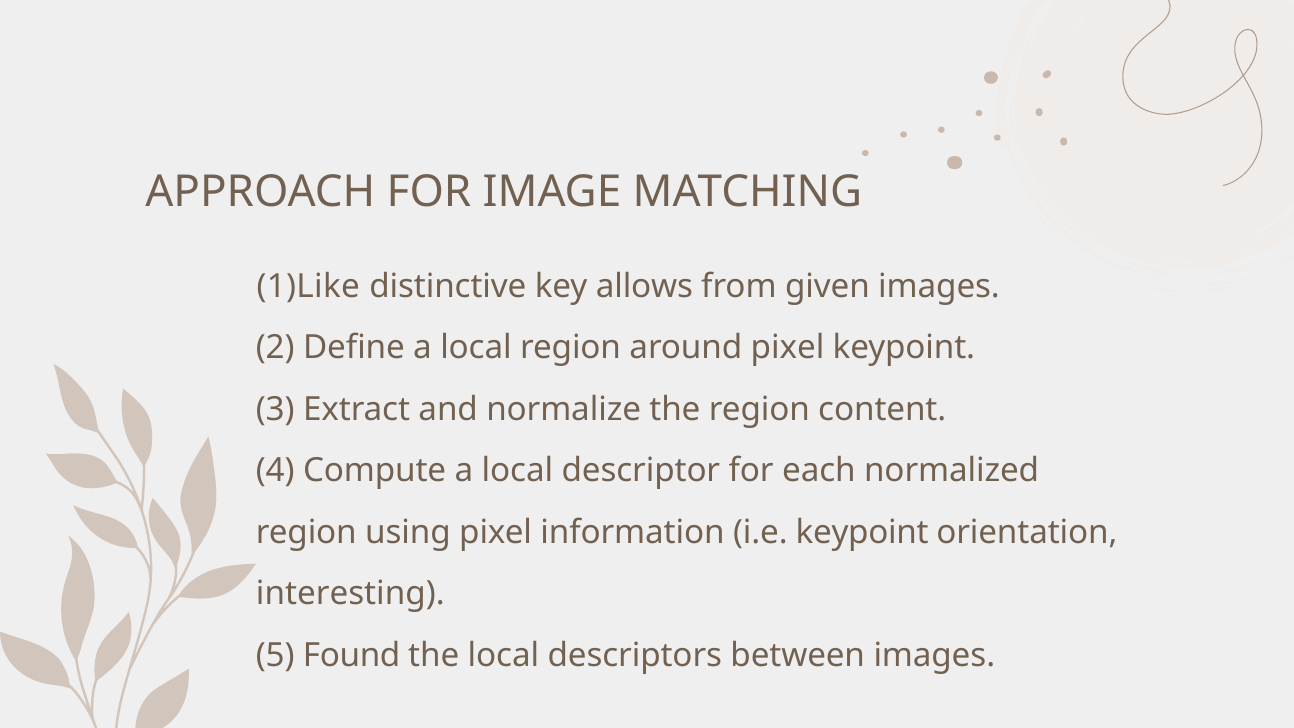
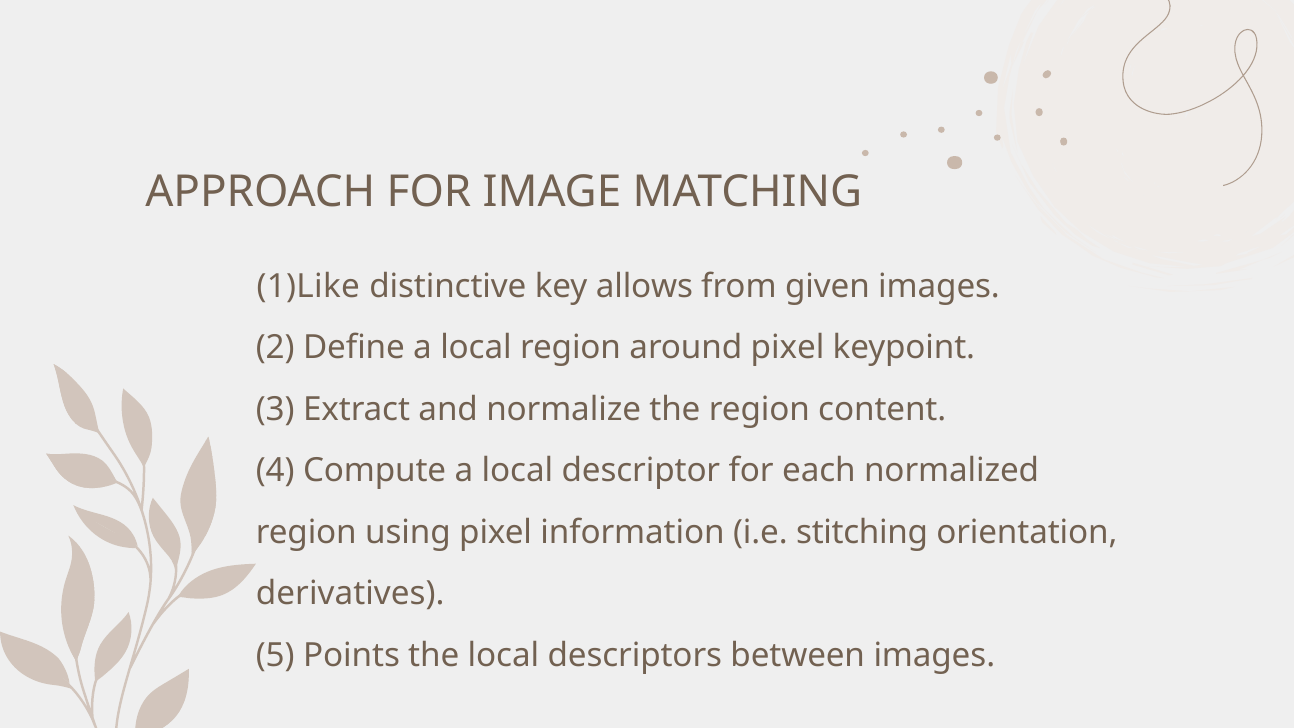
i.e keypoint: keypoint -> stitching
interesting: interesting -> derivatives
Found: Found -> Points
